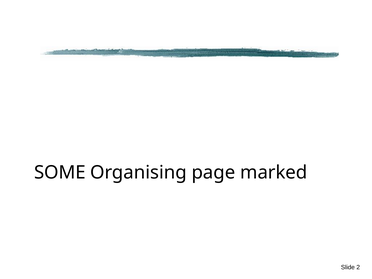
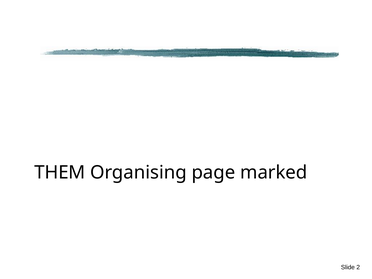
SOME: SOME -> THEM
